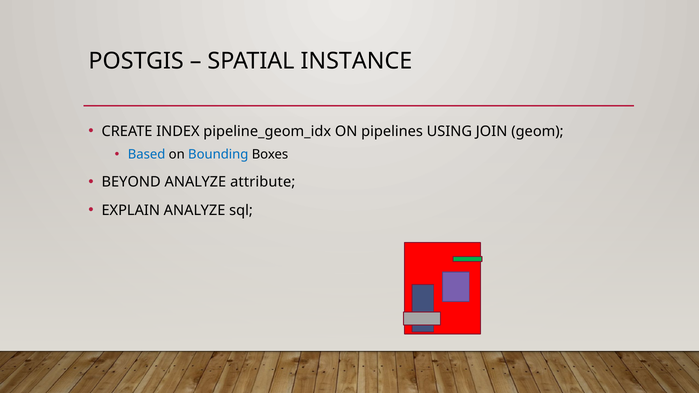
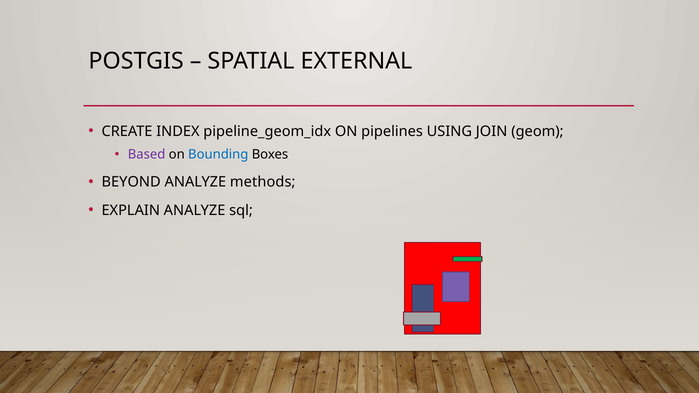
INSTANCE: INSTANCE -> EXTERNAL
Based colour: blue -> purple
attribute: attribute -> methods
